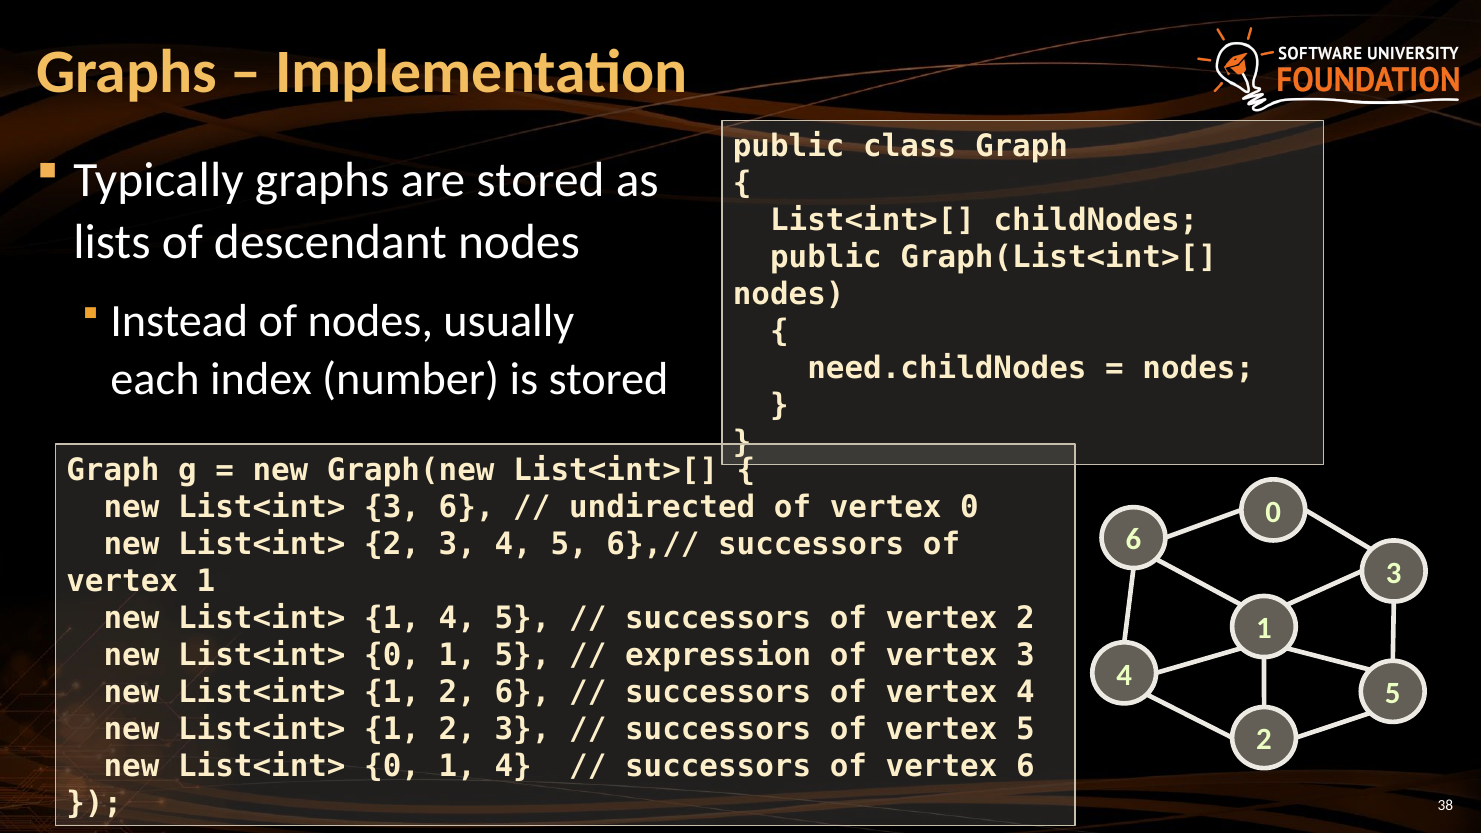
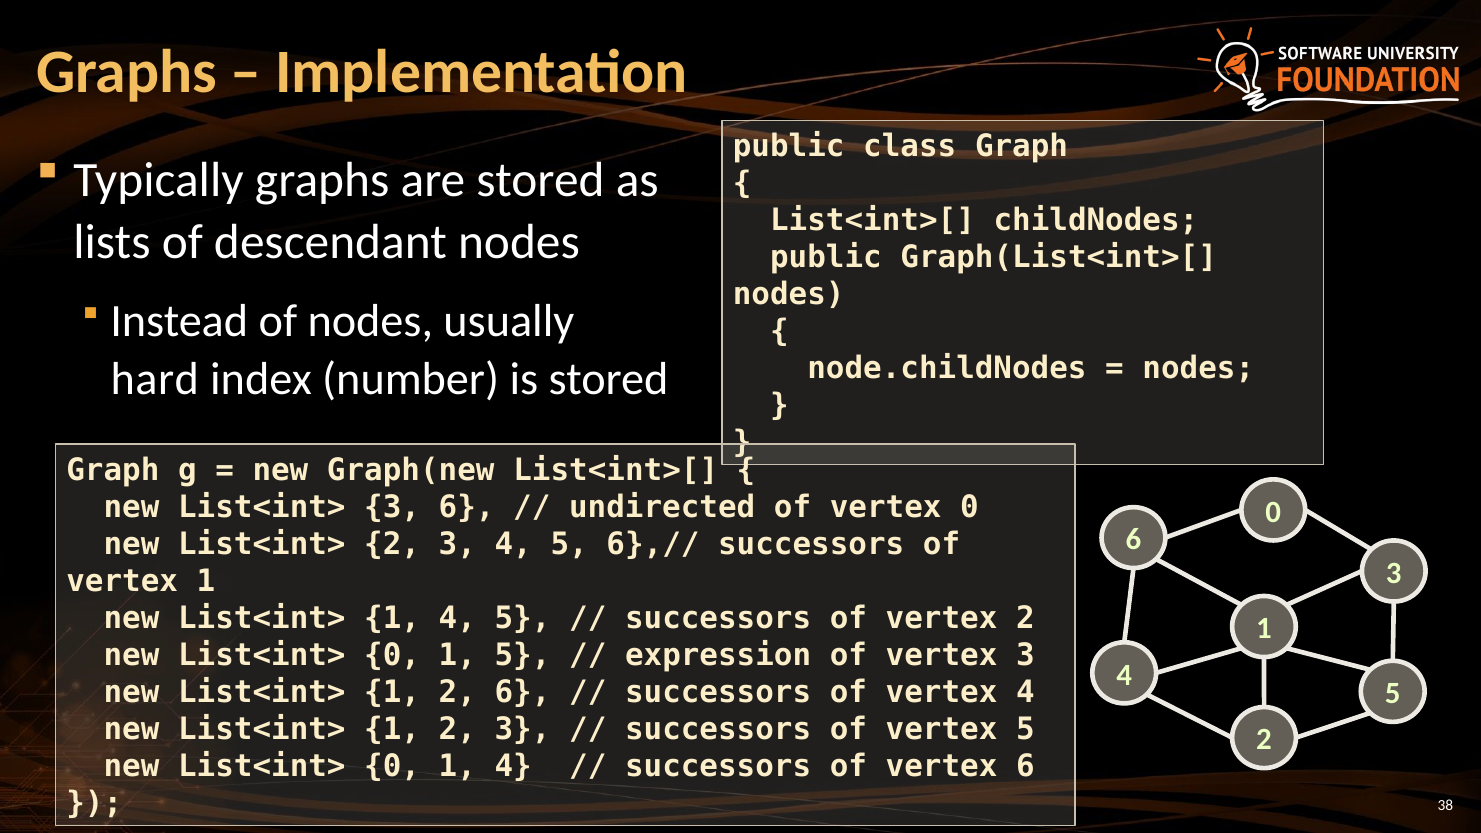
need.childNodes: need.childNodes -> node.childNodes
each: each -> hard
